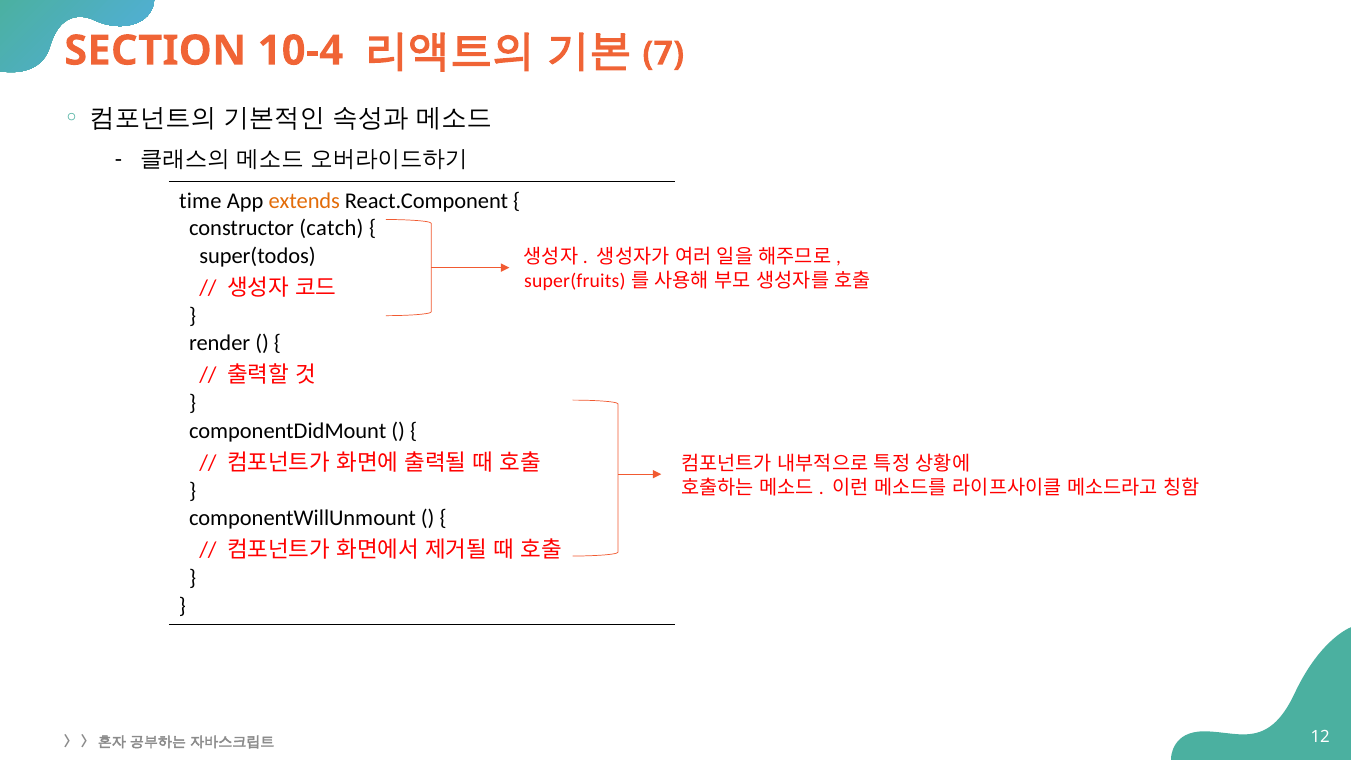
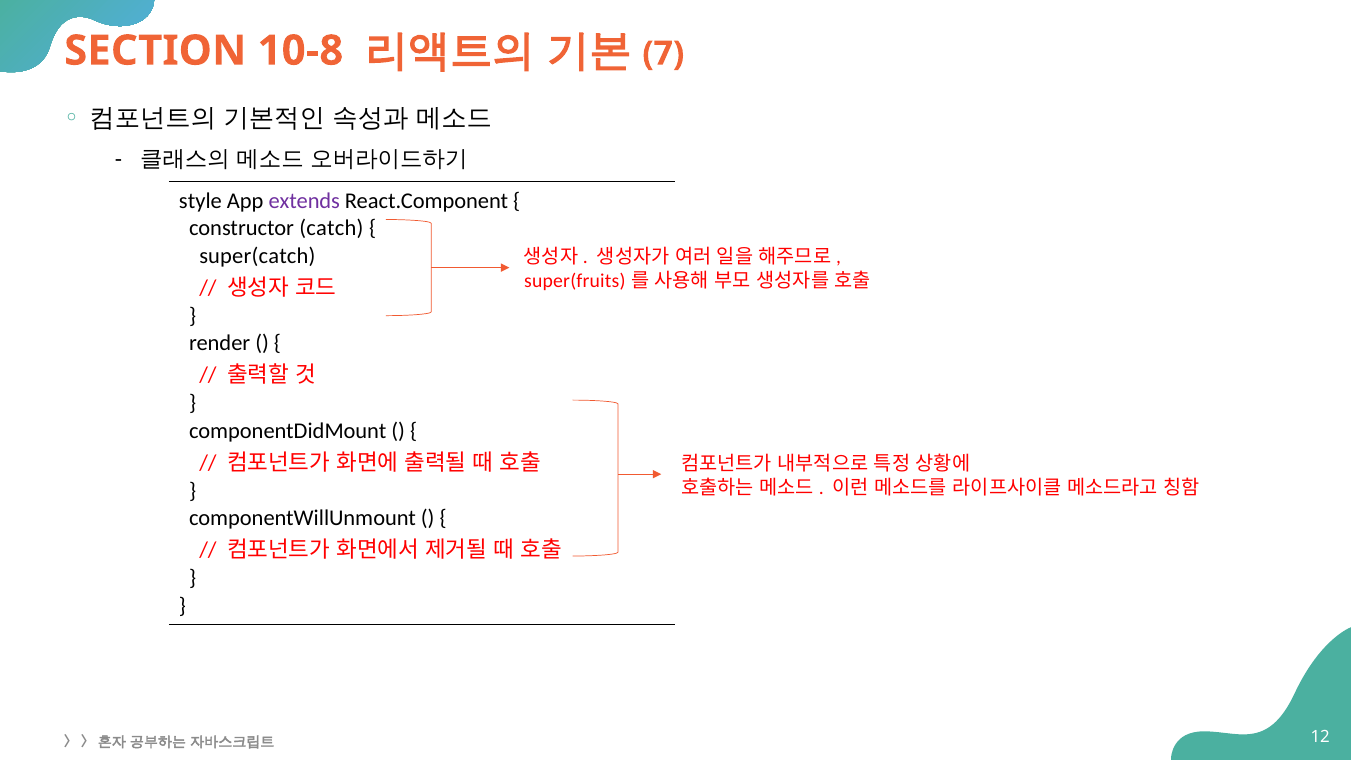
10-4: 10-4 -> 10-8
time: time -> style
extends colour: orange -> purple
super(todos: super(todos -> super(catch
